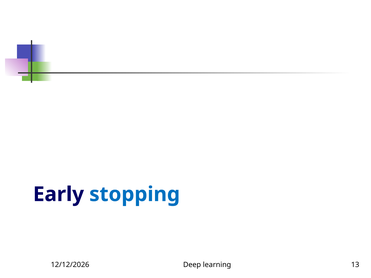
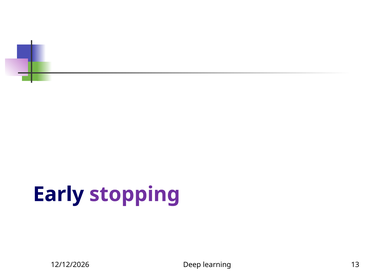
stopping colour: blue -> purple
